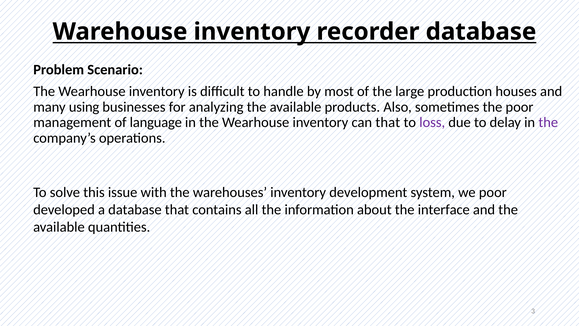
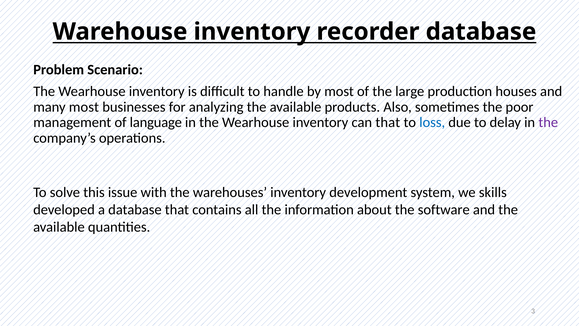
many using: using -> most
loss colour: purple -> blue
we poor: poor -> skills
interface: interface -> software
